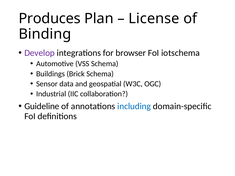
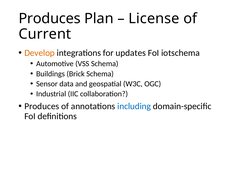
Binding: Binding -> Current
Develop colour: purple -> orange
browser: browser -> updates
Guideline at (42, 106): Guideline -> Produces
